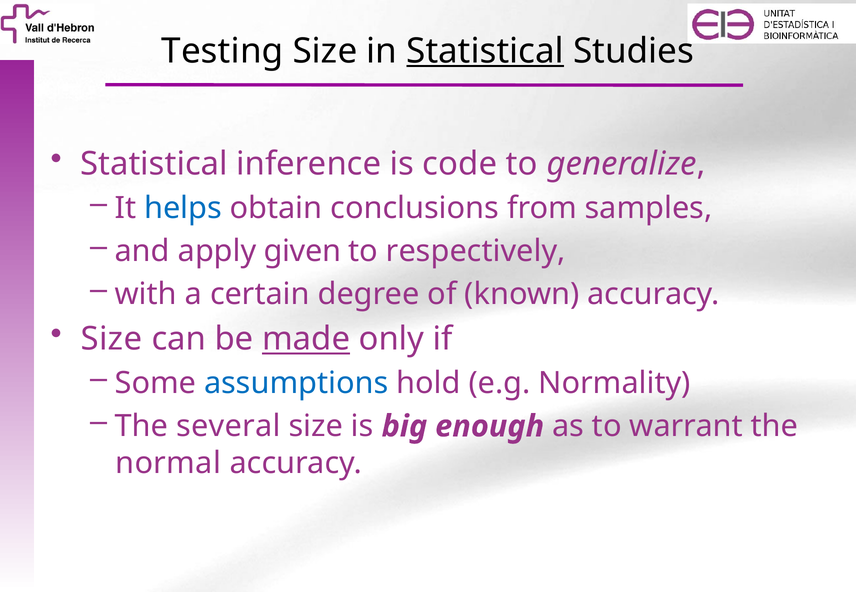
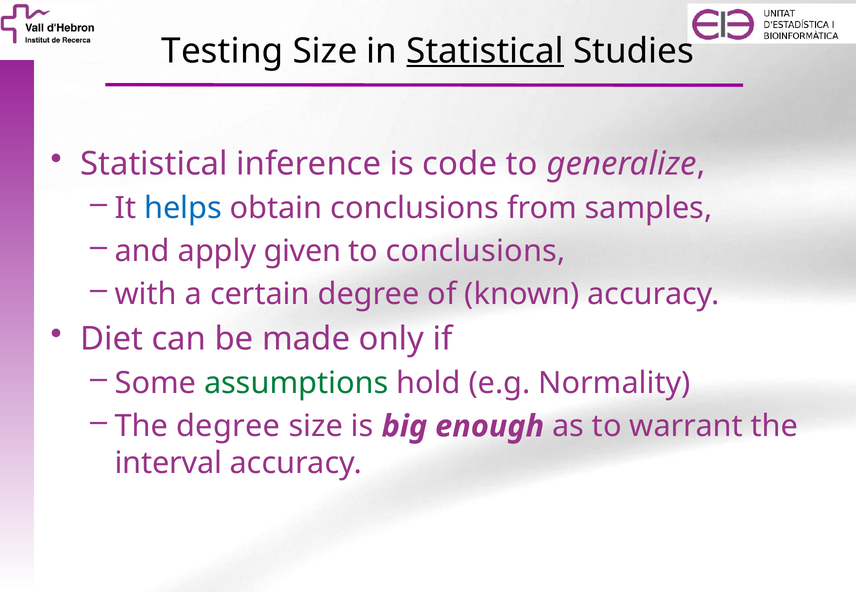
to respectively: respectively -> conclusions
Size at (112, 339): Size -> Diet
made underline: present -> none
assumptions colour: blue -> green
The several: several -> degree
normal: normal -> interval
